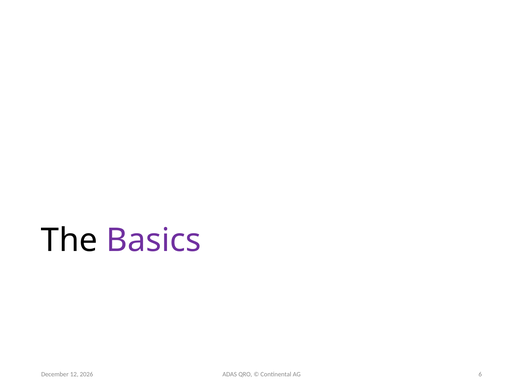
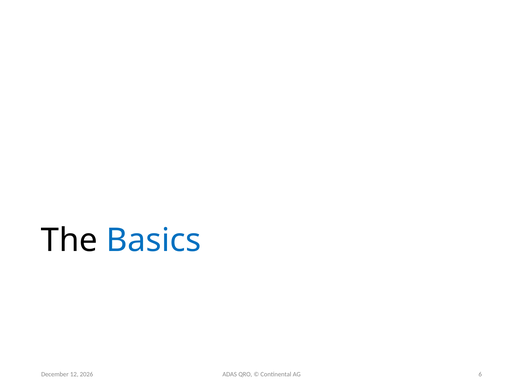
Basics colour: purple -> blue
